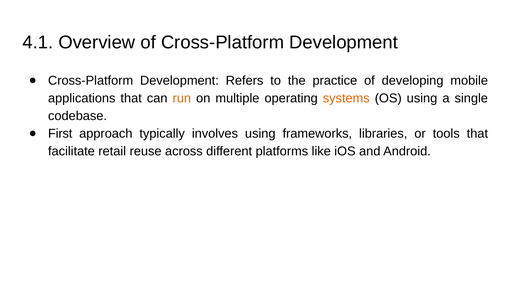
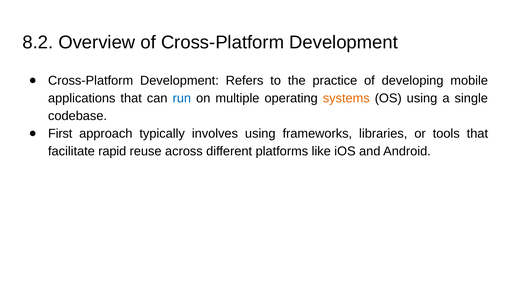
4.1: 4.1 -> 8.2
run colour: orange -> blue
retail: retail -> rapid
